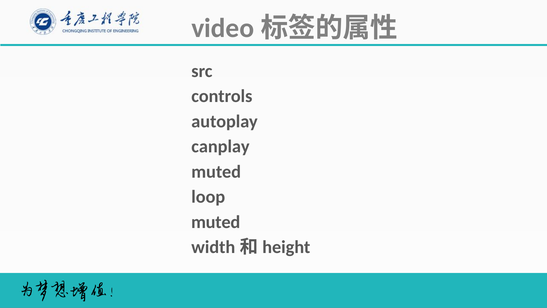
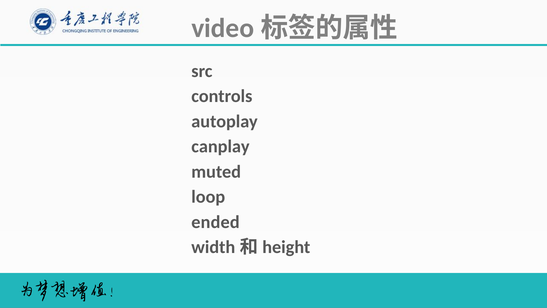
muted at (216, 222): muted -> ended
